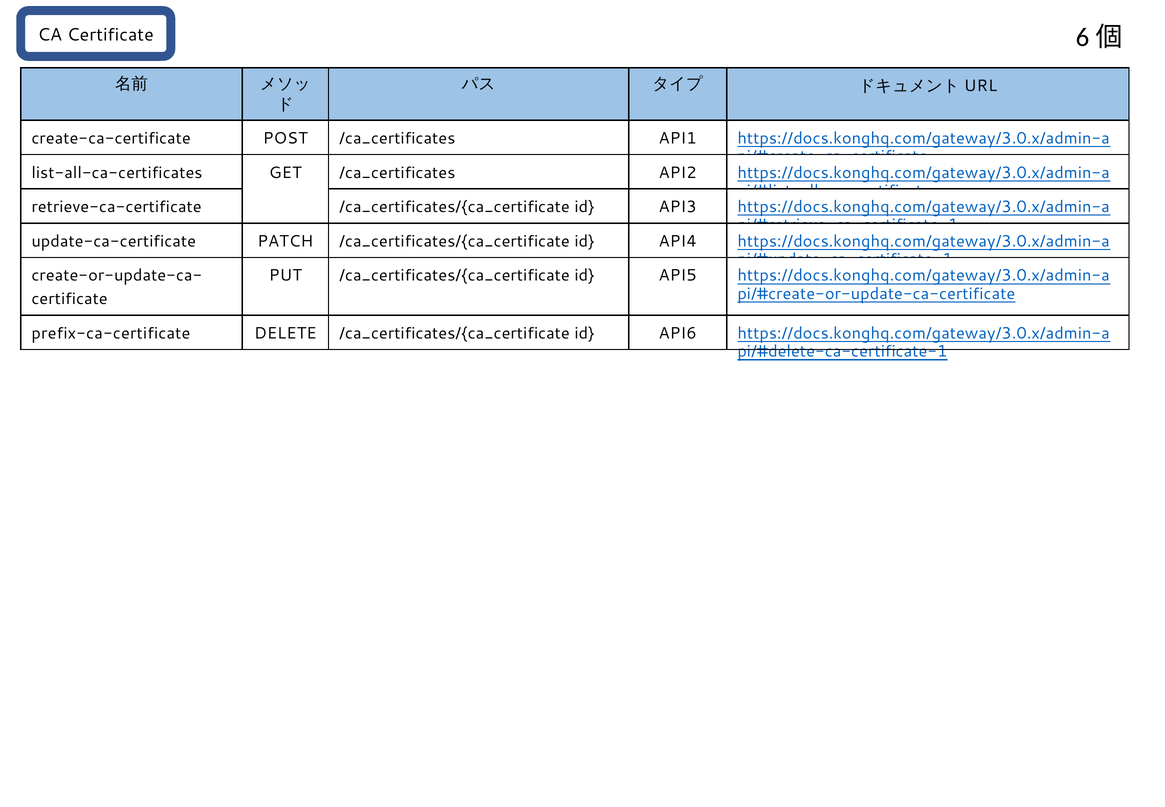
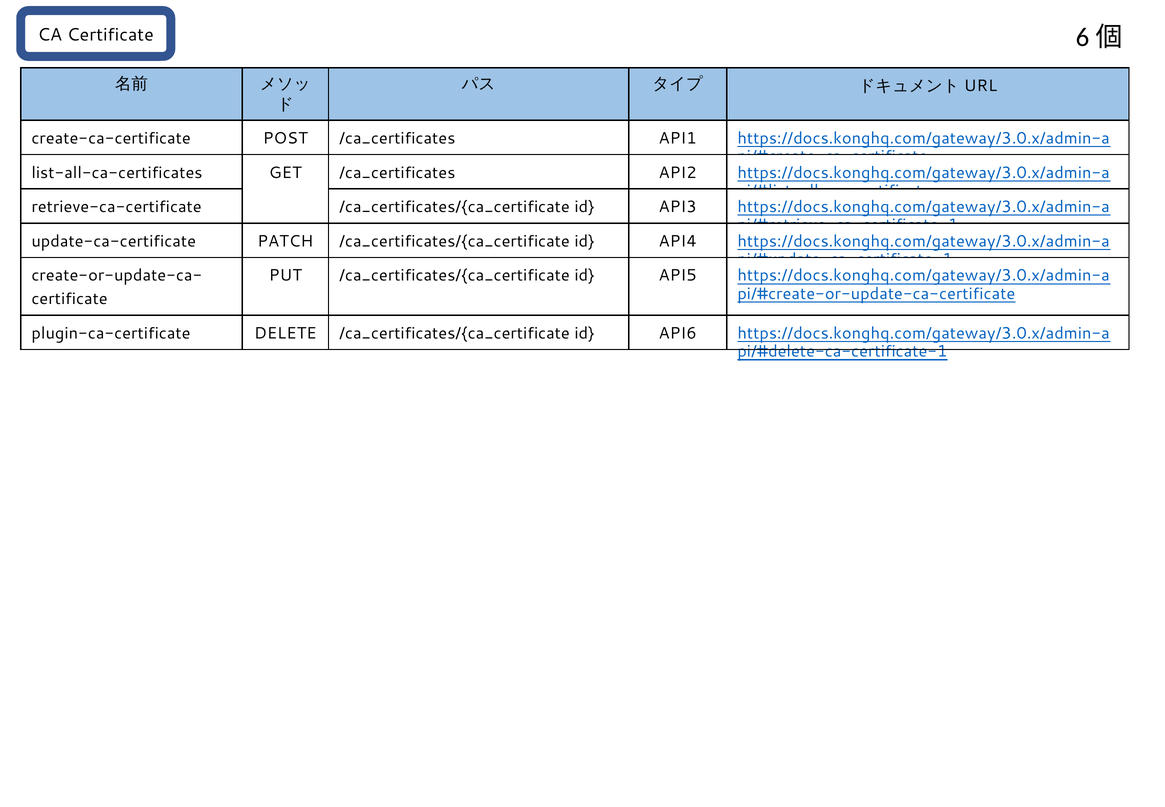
prefix-ca-certificate: prefix-ca-certificate -> plugin-ca-certificate
